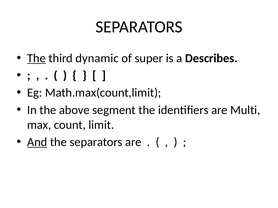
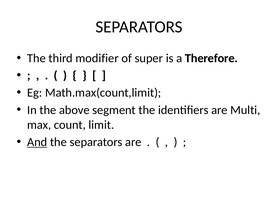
The at (36, 58) underline: present -> none
dynamic: dynamic -> modifier
Describes: Describes -> Therefore
